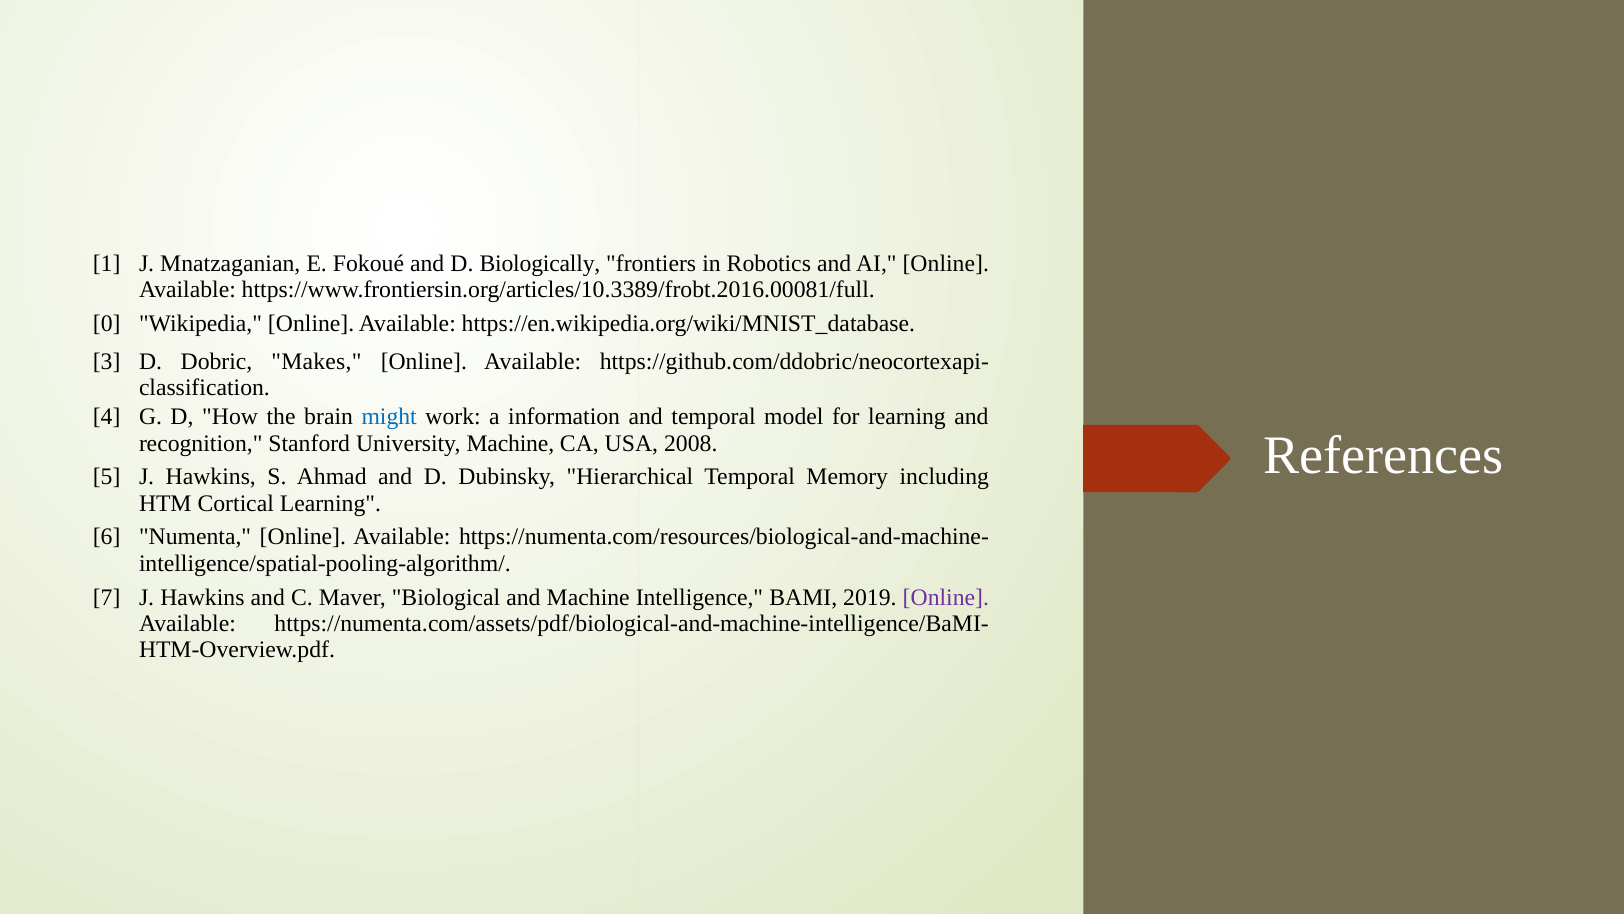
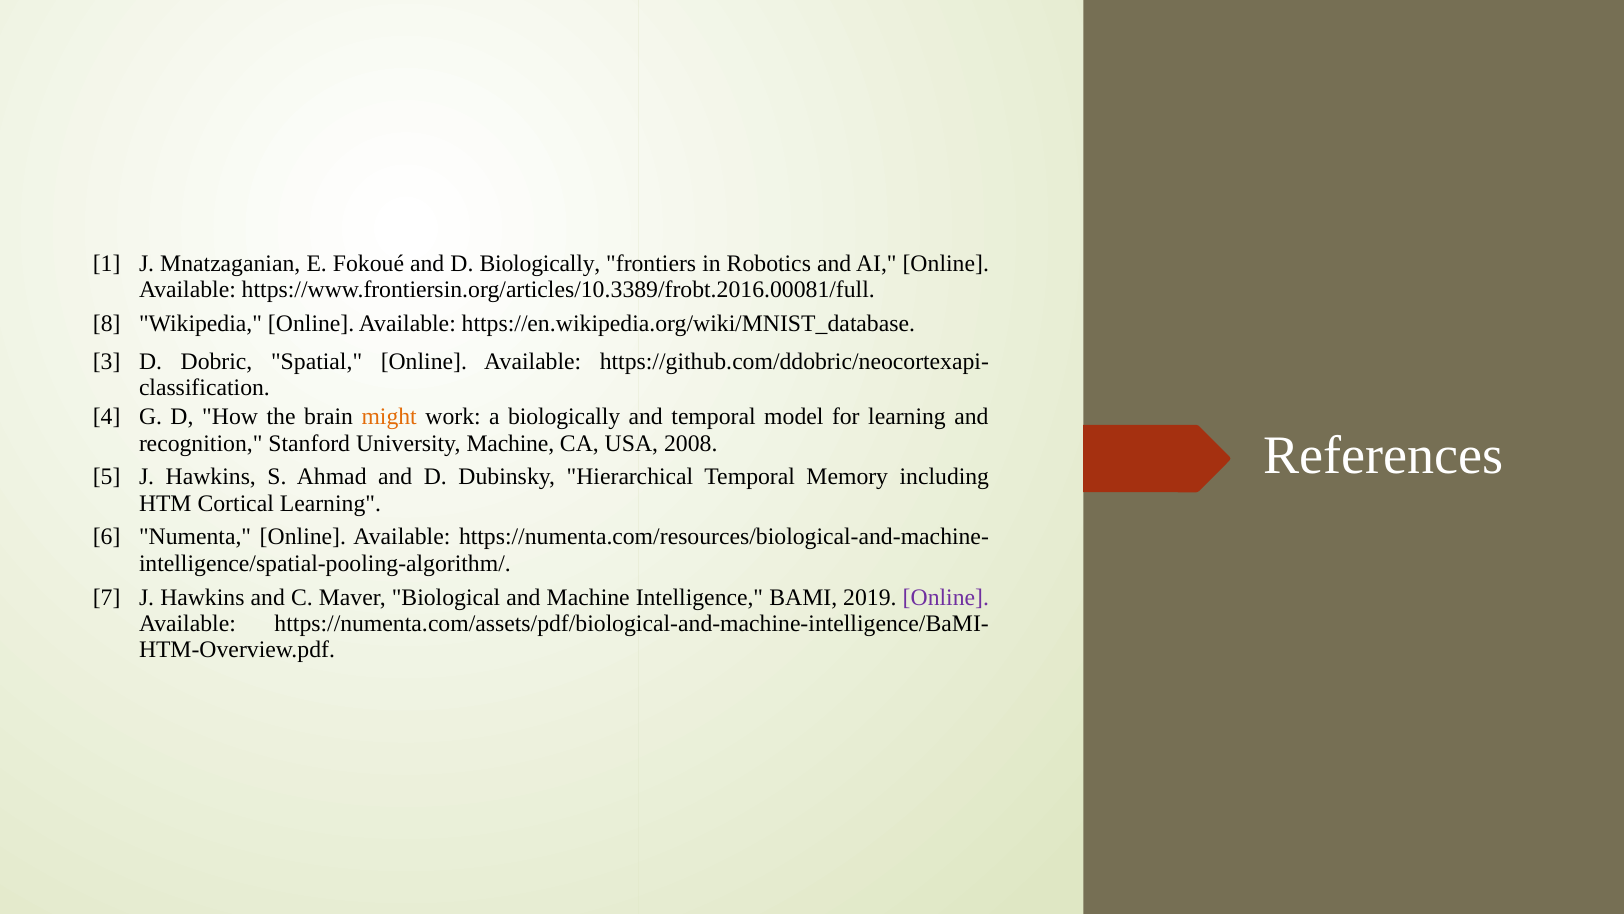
0: 0 -> 8
Makes: Makes -> Spatial
might colour: blue -> orange
a information: information -> biologically
